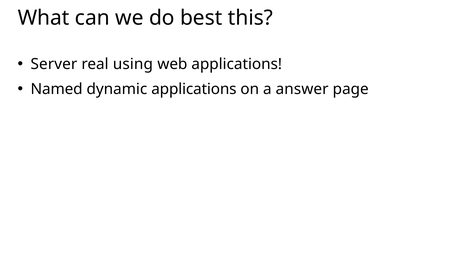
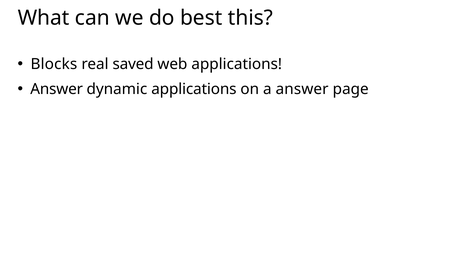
Server: Server -> Blocks
using: using -> saved
Named at (57, 89): Named -> Answer
